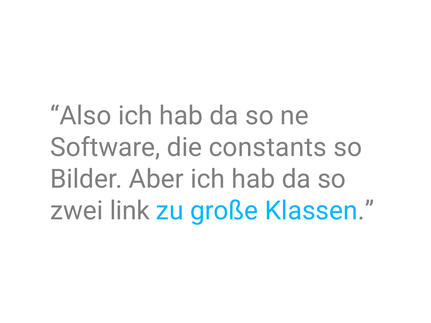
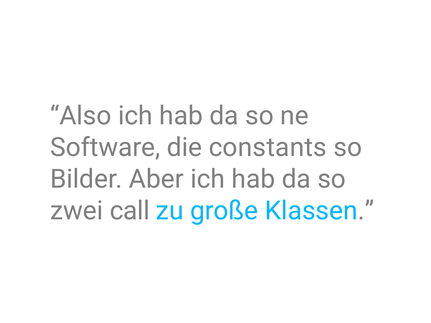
link: link -> call
